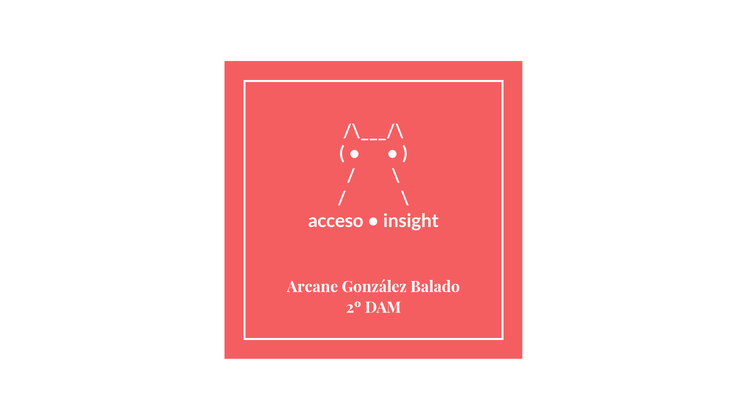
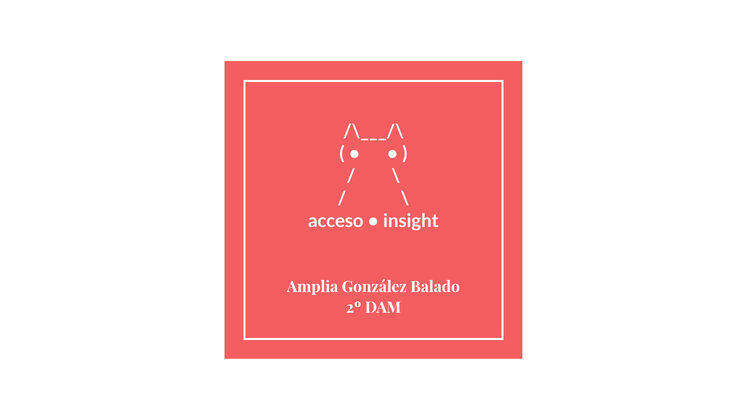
Arcane: Arcane -> Amplia
